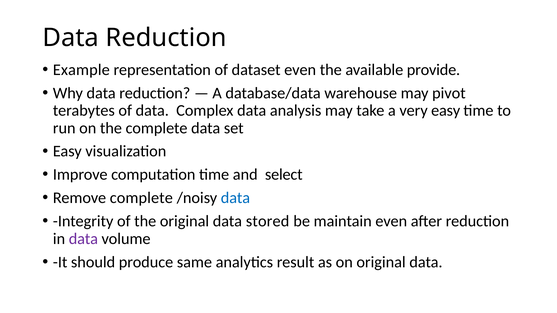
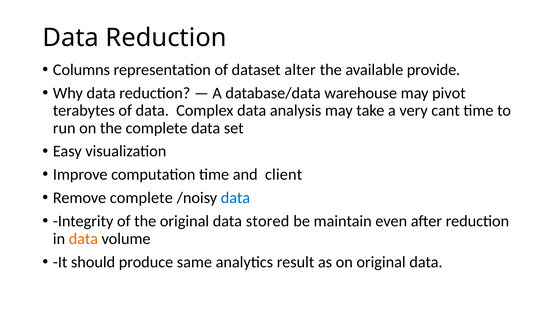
Example: Example -> Columns
dataset even: even -> alter
very easy: easy -> cant
select: select -> client
data at (83, 239) colour: purple -> orange
